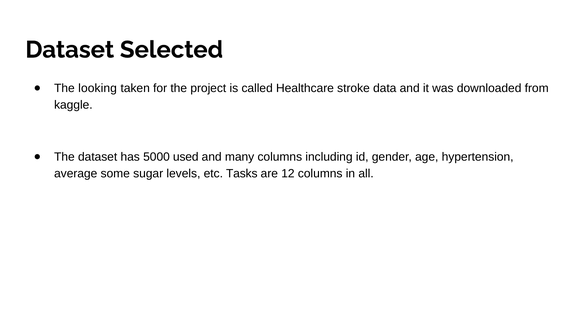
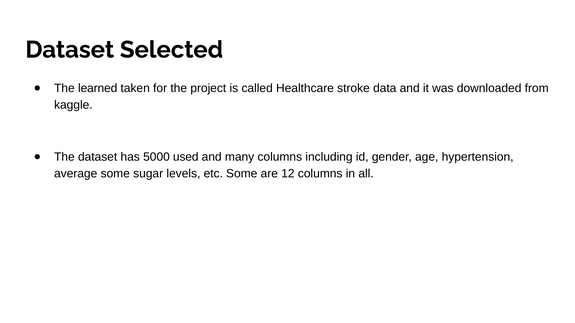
looking: looking -> learned
etc Tasks: Tasks -> Some
